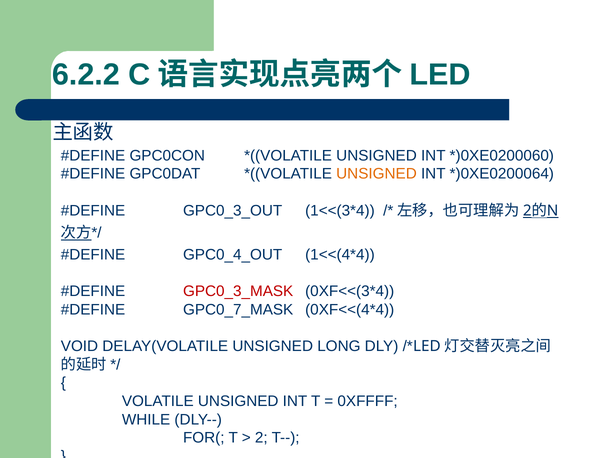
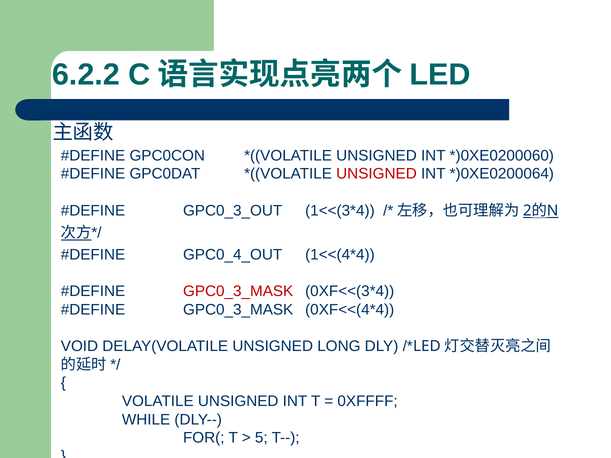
UNSIGNED at (377, 174) colour: orange -> red
GPC0_7_MASK at (238, 310): GPC0_7_MASK -> GPC0_3_MASK
2: 2 -> 5
